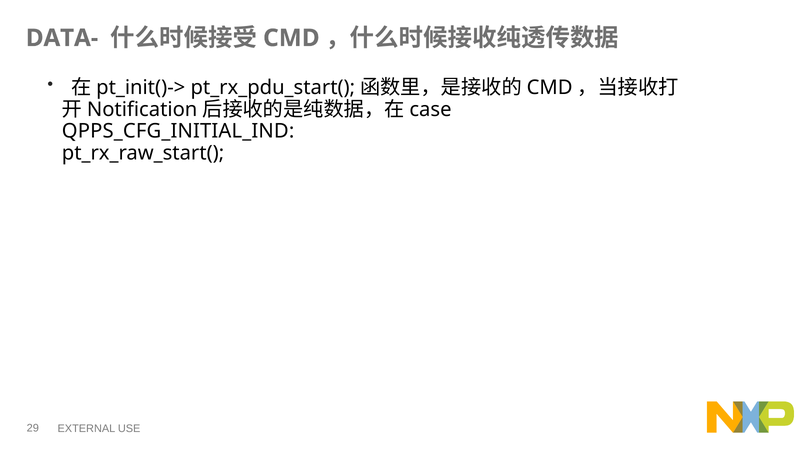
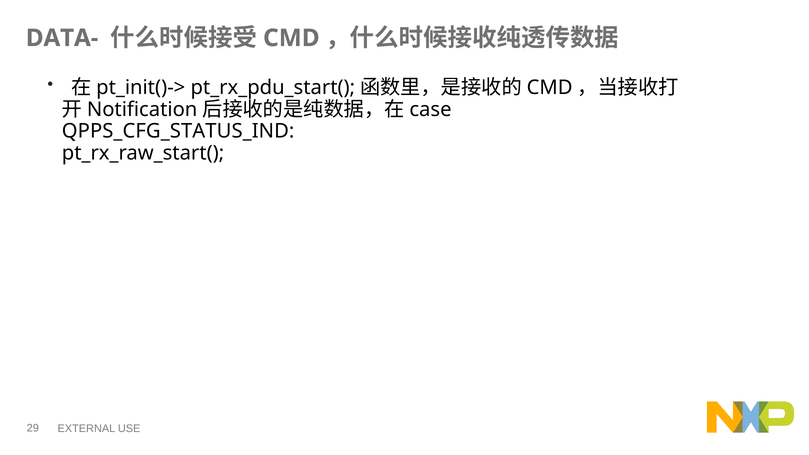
QPPS_CFG_INITIAL_IND: QPPS_CFG_INITIAL_IND -> QPPS_CFG_STATUS_IND
